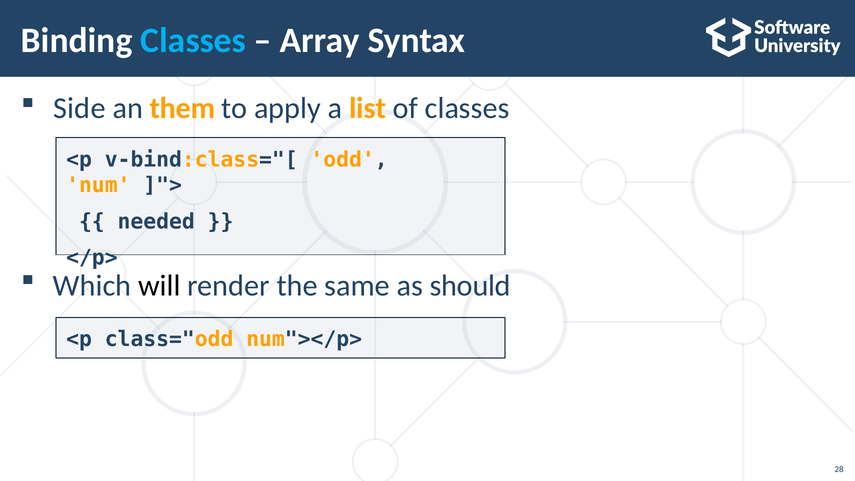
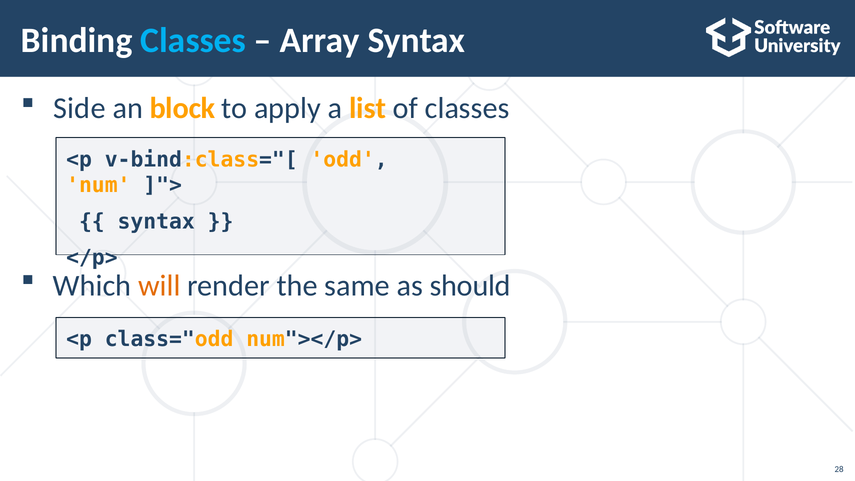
them: them -> block
needed at (156, 222): needed -> syntax
will colour: black -> orange
